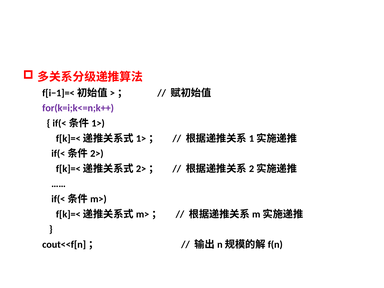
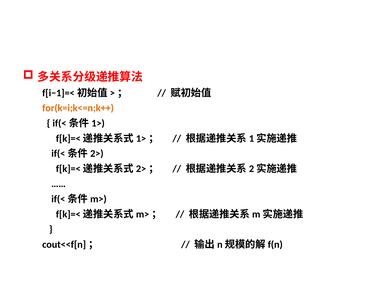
for(k=i;k<=n;k++ colour: purple -> orange
